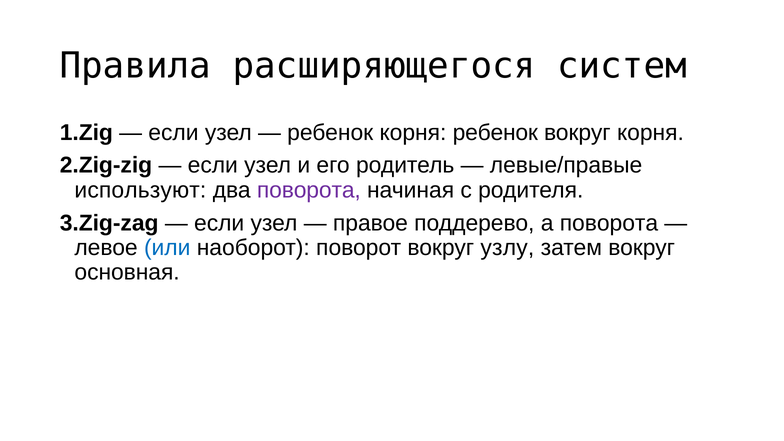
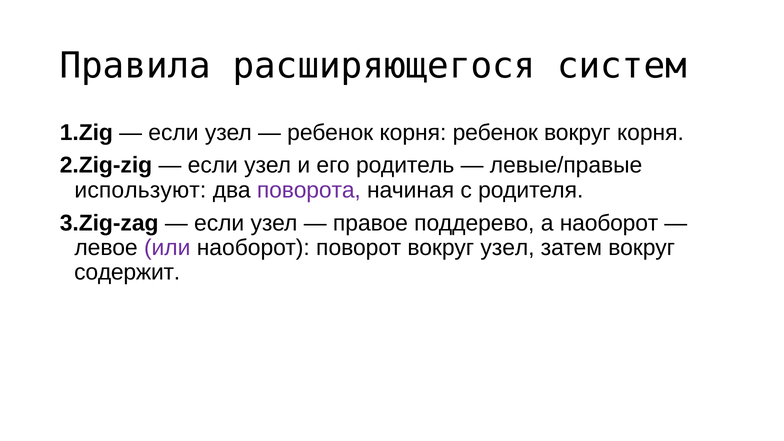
а поворота: поворота -> наоборот
или colour: blue -> purple
вокруг узлу: узлу -> узел
основная: основная -> содержит
